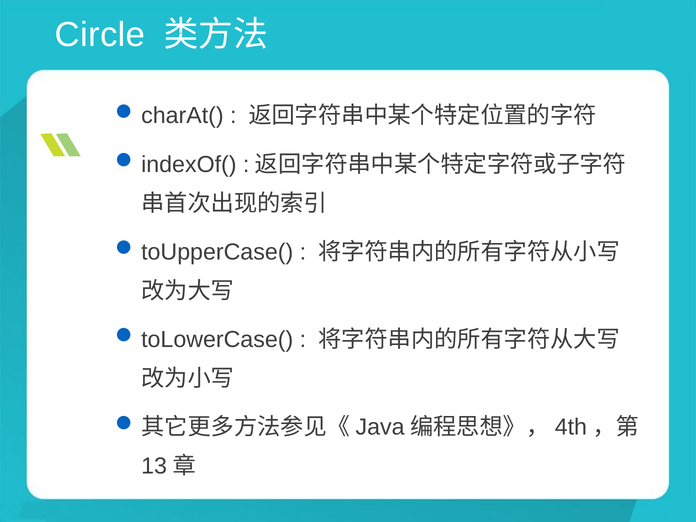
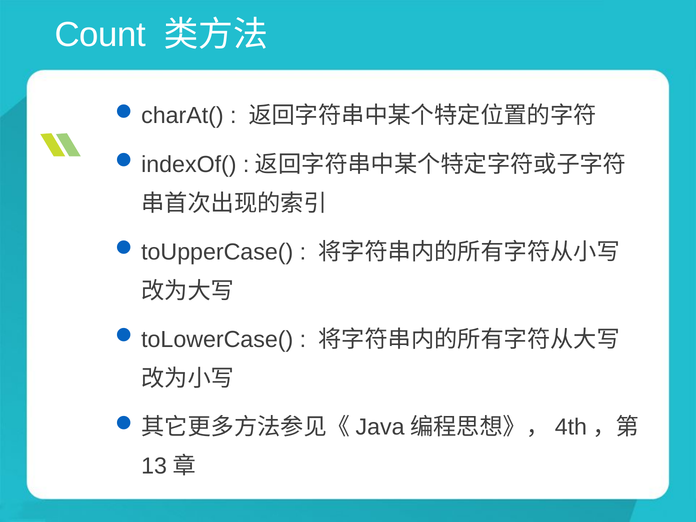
Circle: Circle -> Count
